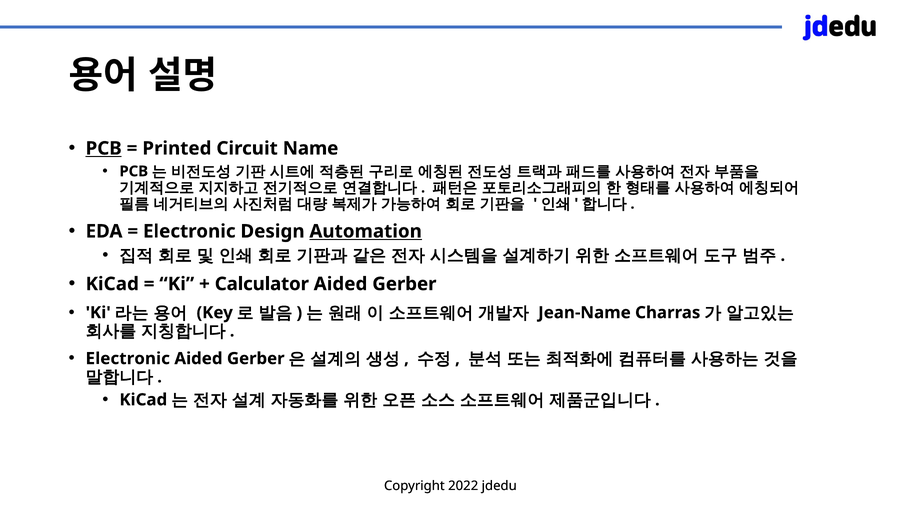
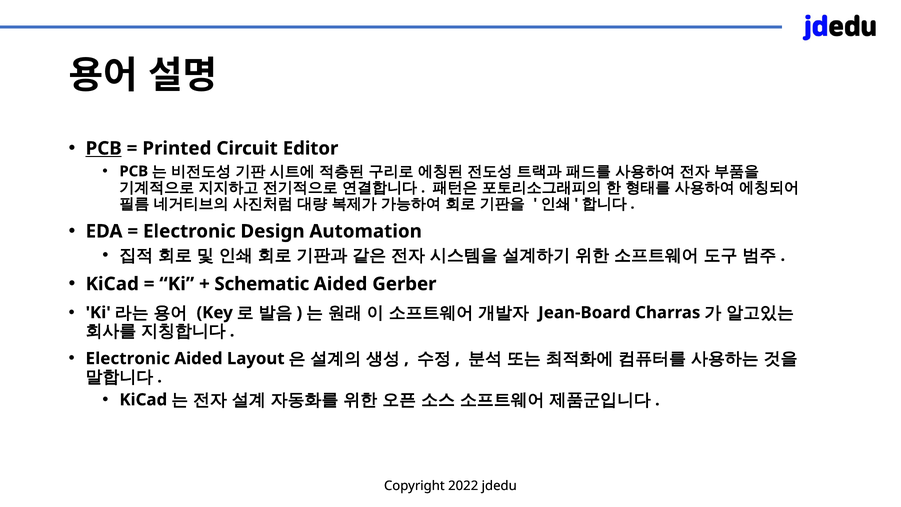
Name: Name -> Editor
Automation underline: present -> none
Calculator: Calculator -> Schematic
Jean-Name: Jean-Name -> Jean-Board
Gerber at (256, 358): Gerber -> Layout
